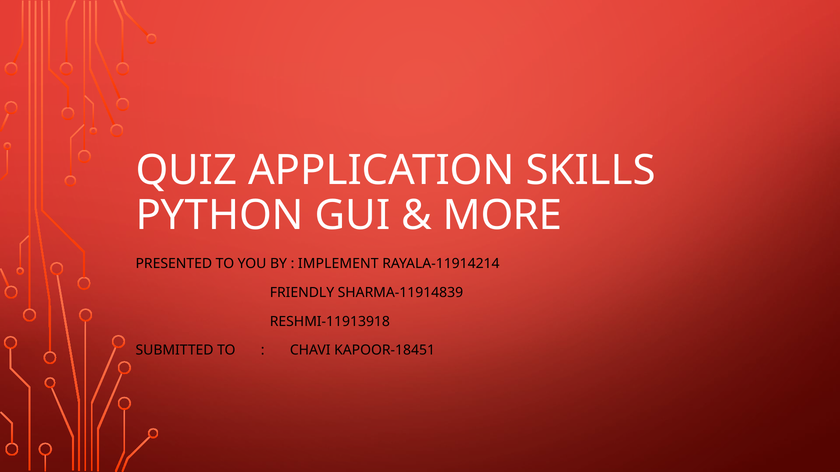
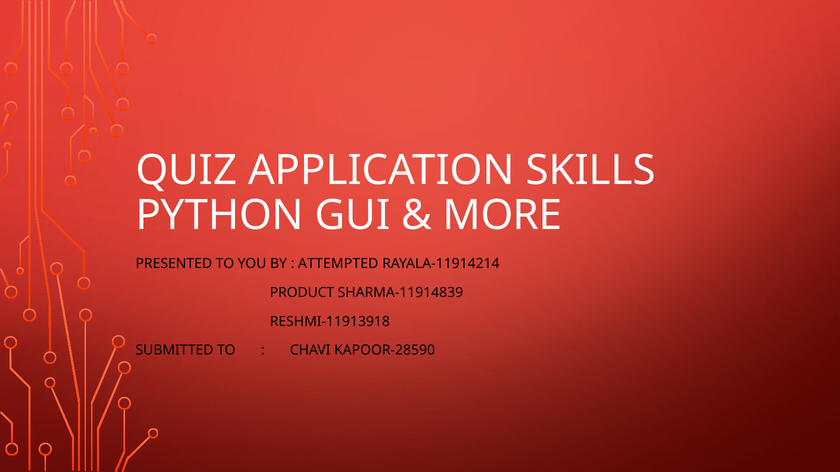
IMPLEMENT: IMPLEMENT -> ATTEMPTED
FRIENDLY: FRIENDLY -> PRODUCT
KAPOOR-18451: KAPOOR-18451 -> KAPOOR-28590
